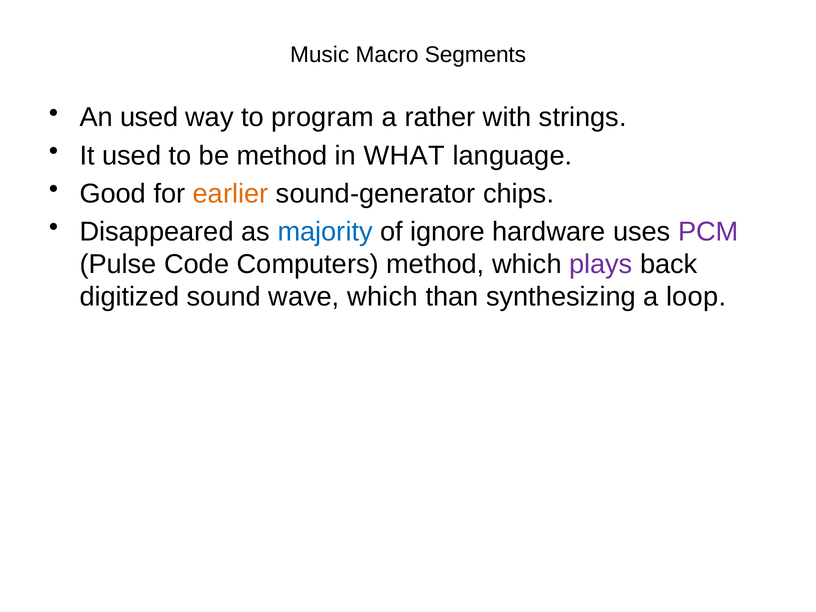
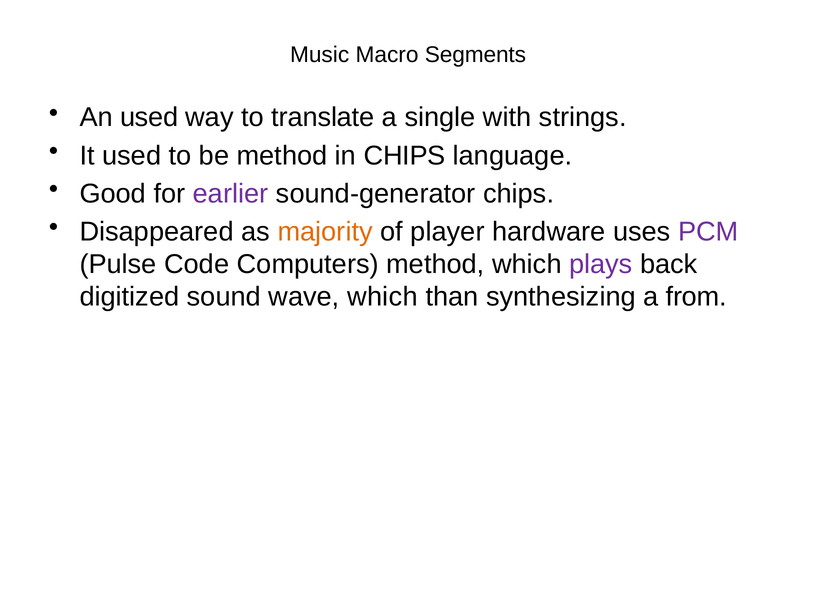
program: program -> translate
rather: rather -> single
in WHAT: WHAT -> CHIPS
earlier colour: orange -> purple
majority colour: blue -> orange
ignore: ignore -> player
loop: loop -> from
